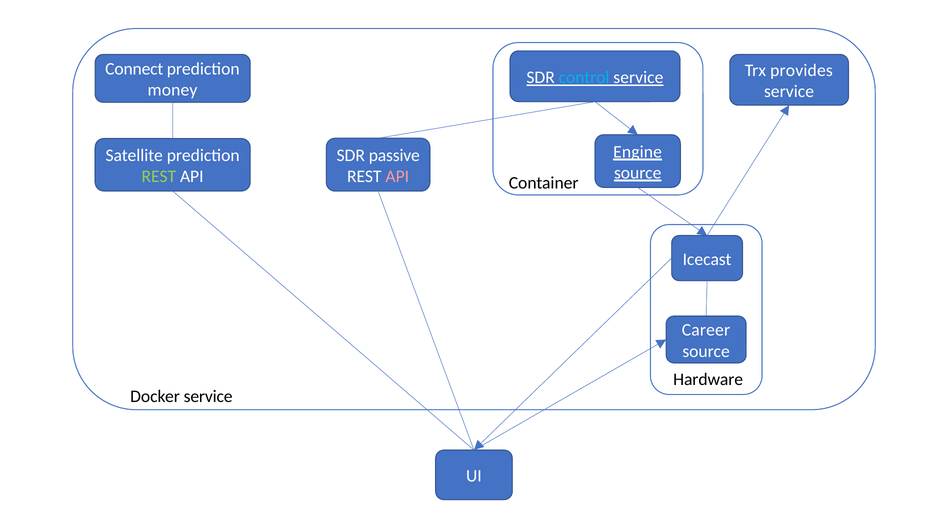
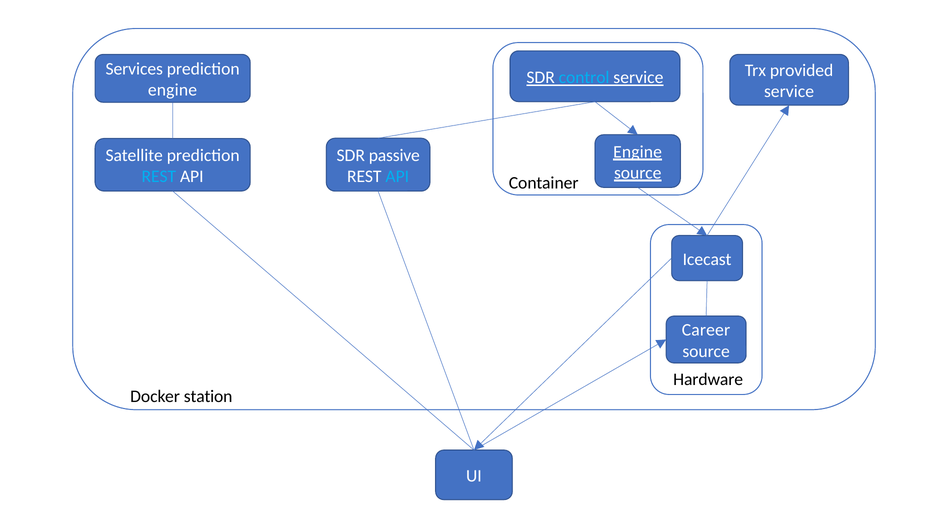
Connect: Connect -> Services
provides: provides -> provided
money at (172, 90): money -> engine
API at (397, 176) colour: pink -> light blue
REST at (159, 176) colour: light green -> light blue
Docker service: service -> station
